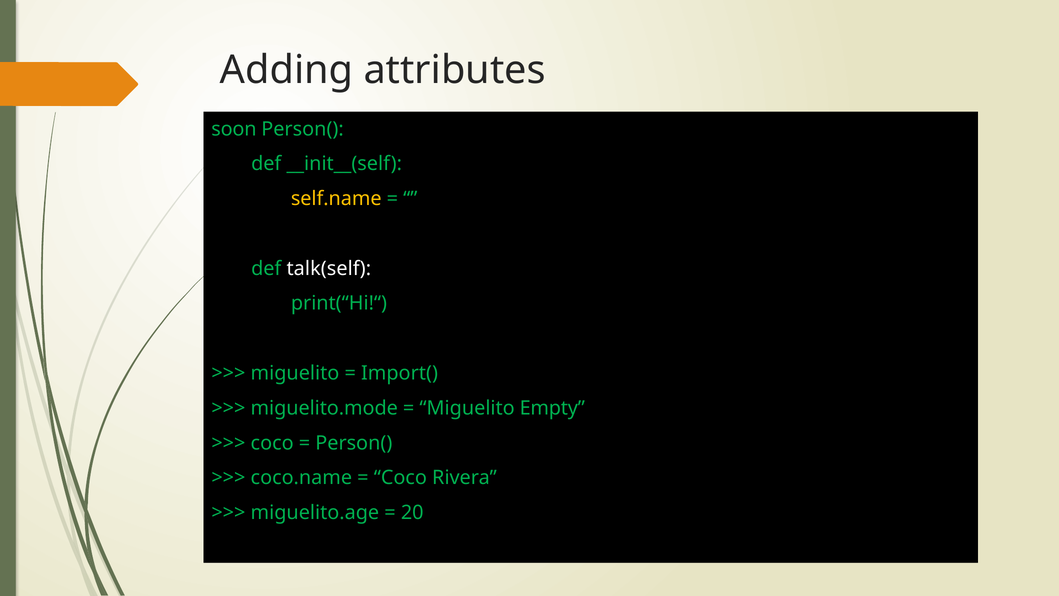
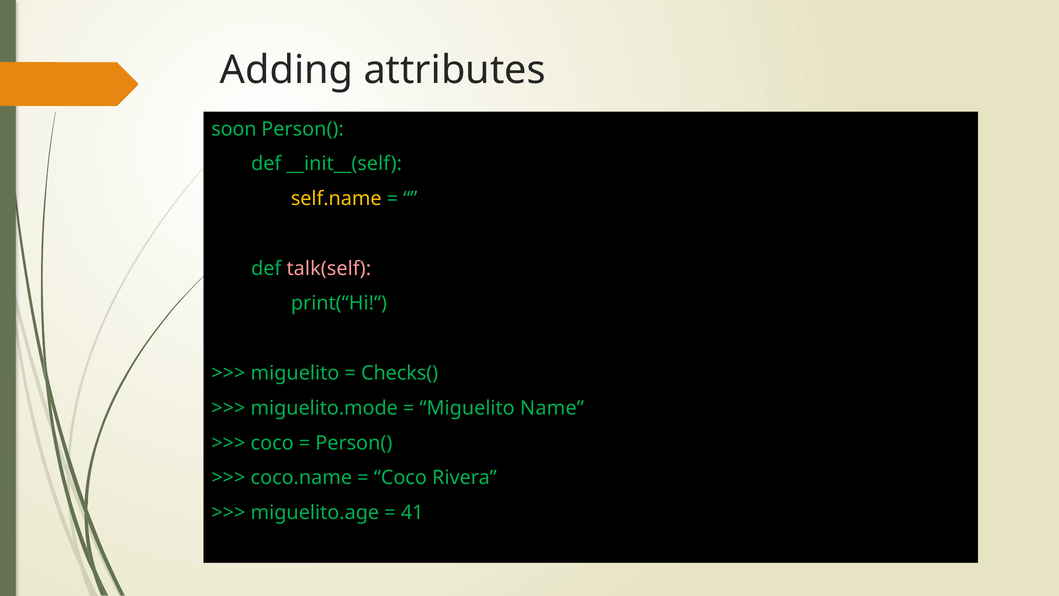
talk(self colour: white -> pink
Import(: Import( -> Checks(
Empty: Empty -> Name
20: 20 -> 41
